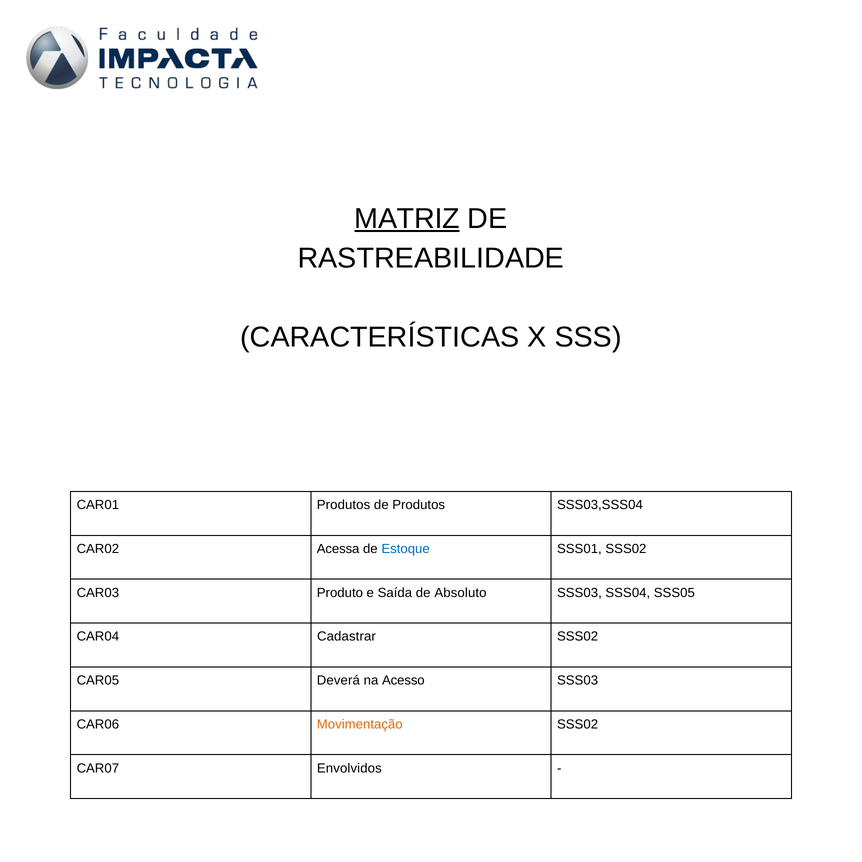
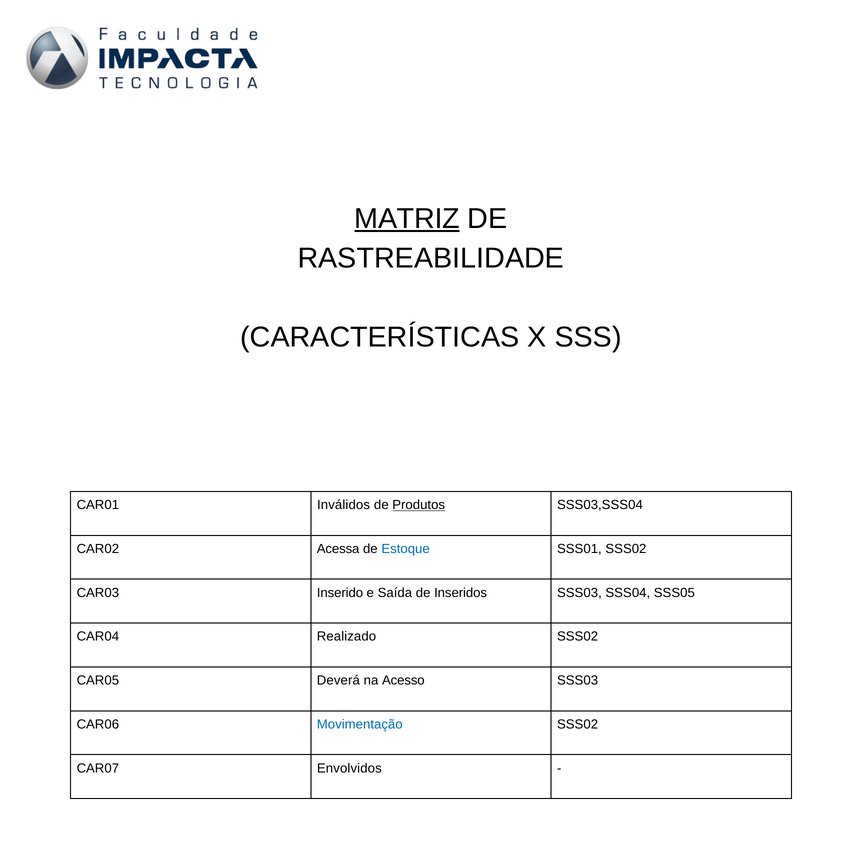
CAR01 Produtos: Produtos -> Inválidos
Produtos at (419, 505) underline: none -> present
Produto: Produto -> Inserido
Absoluto: Absoluto -> Inseridos
Cadastrar: Cadastrar -> Realizado
Movimentação colour: orange -> blue
